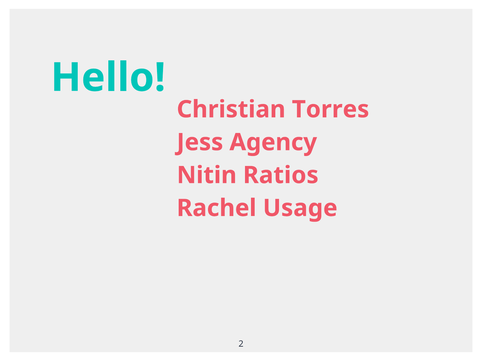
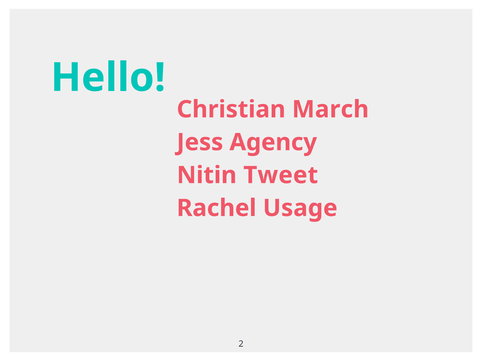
Torres: Torres -> March
Ratios: Ratios -> Tweet
